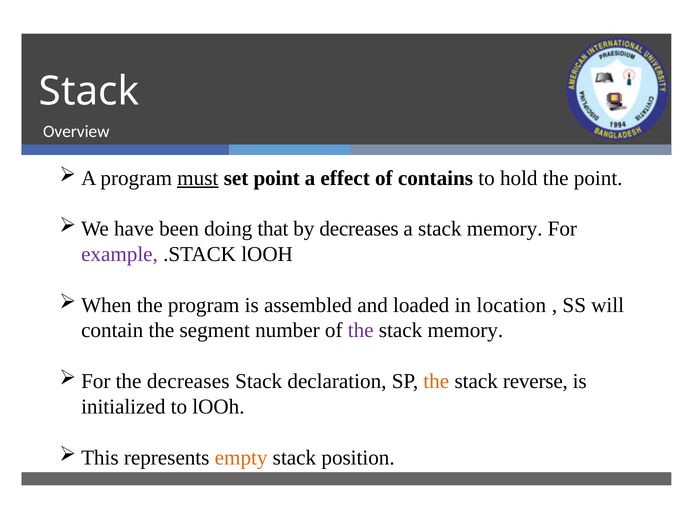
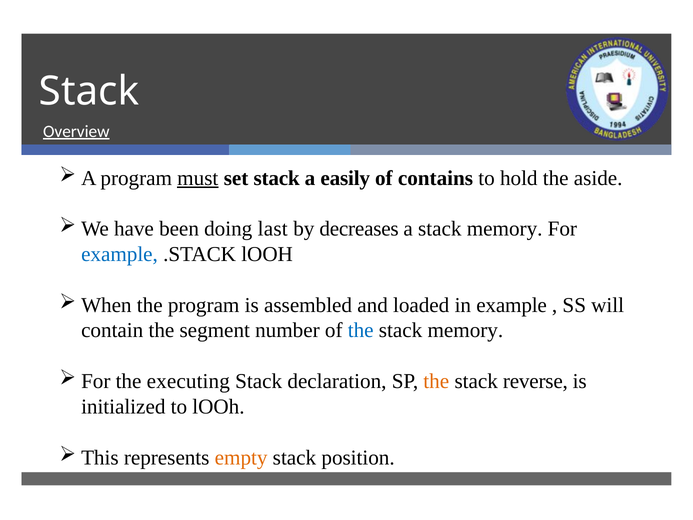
Overview underline: none -> present
set point: point -> stack
effect: effect -> easily
the point: point -> aside
that: that -> last
example at (120, 254) colour: purple -> blue
in location: location -> example
the at (361, 330) colour: purple -> blue
the decreases: decreases -> executing
